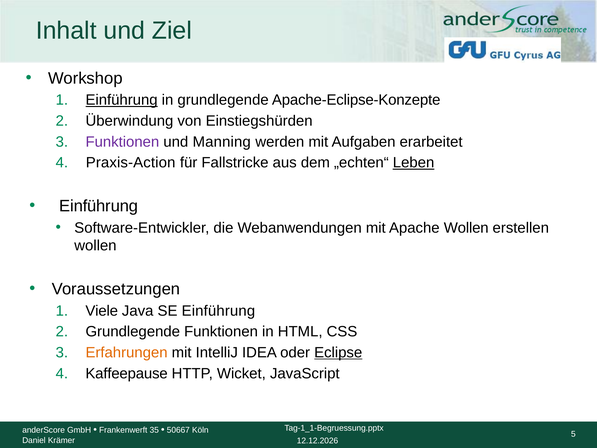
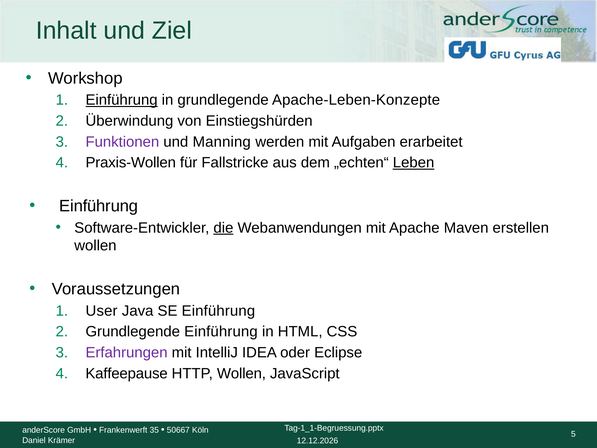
Apache-Eclipse-Konzepte: Apache-Eclipse-Konzepte -> Apache-Leben-Konzepte
Praxis-Action: Praxis-Action -> Praxis-Wollen
die underline: none -> present
Apache Wollen: Wollen -> Maven
Viele: Viele -> User
Grundlegende Funktionen: Funktionen -> Einführung
Erfahrungen colour: orange -> purple
Eclipse underline: present -> none
HTTP Wicket: Wicket -> Wollen
